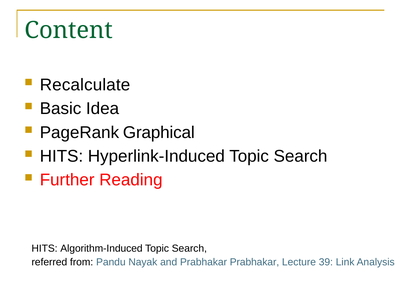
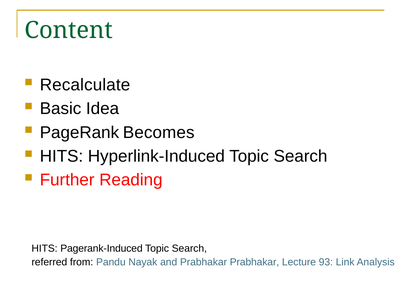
Graphical: Graphical -> Becomes
Algorithm-Induced: Algorithm-Induced -> Pagerank-Induced
39: 39 -> 93
